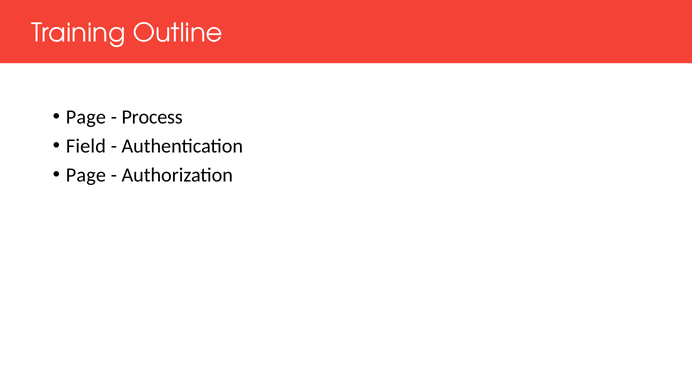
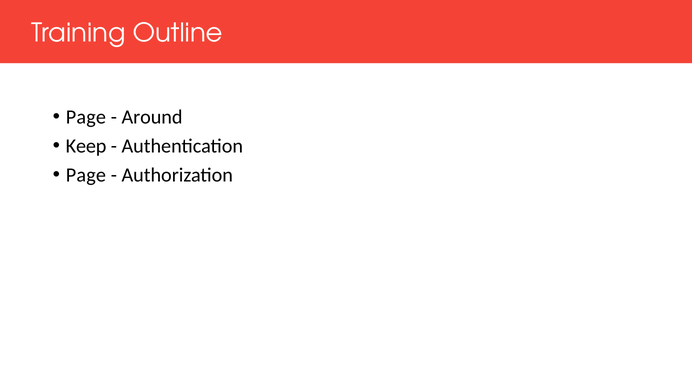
Process: Process -> Around
Field: Field -> Keep
